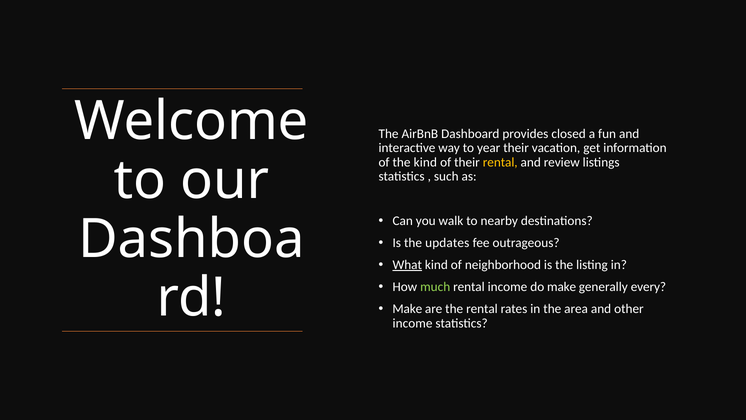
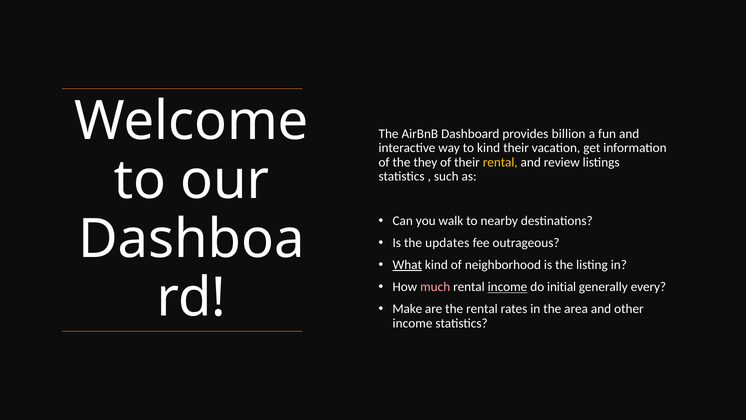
closed: closed -> billion
to year: year -> kind
the kind: kind -> they
much colour: light green -> pink
income at (507, 287) underline: none -> present
do make: make -> initial
